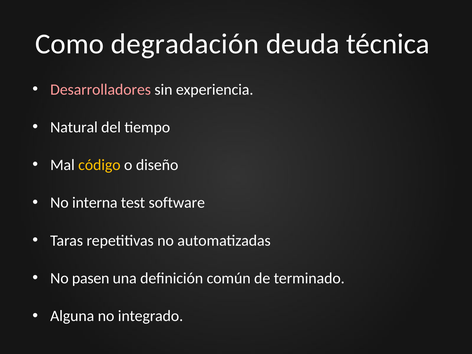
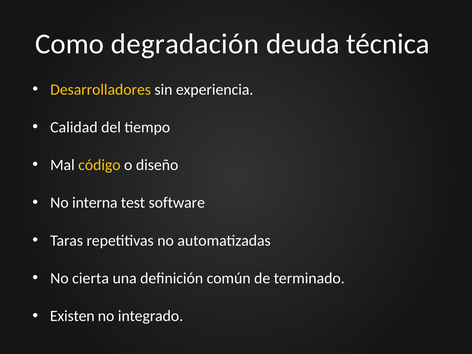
Desarrolladores colour: pink -> yellow
Natural: Natural -> Calidad
pasen: pasen -> cierta
Alguna: Alguna -> Existen
